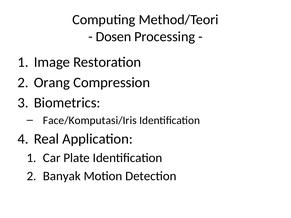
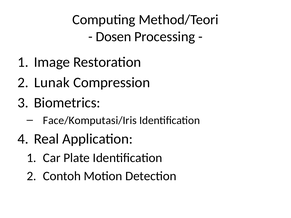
Orang: Orang -> Lunak
Banyak: Banyak -> Contoh
